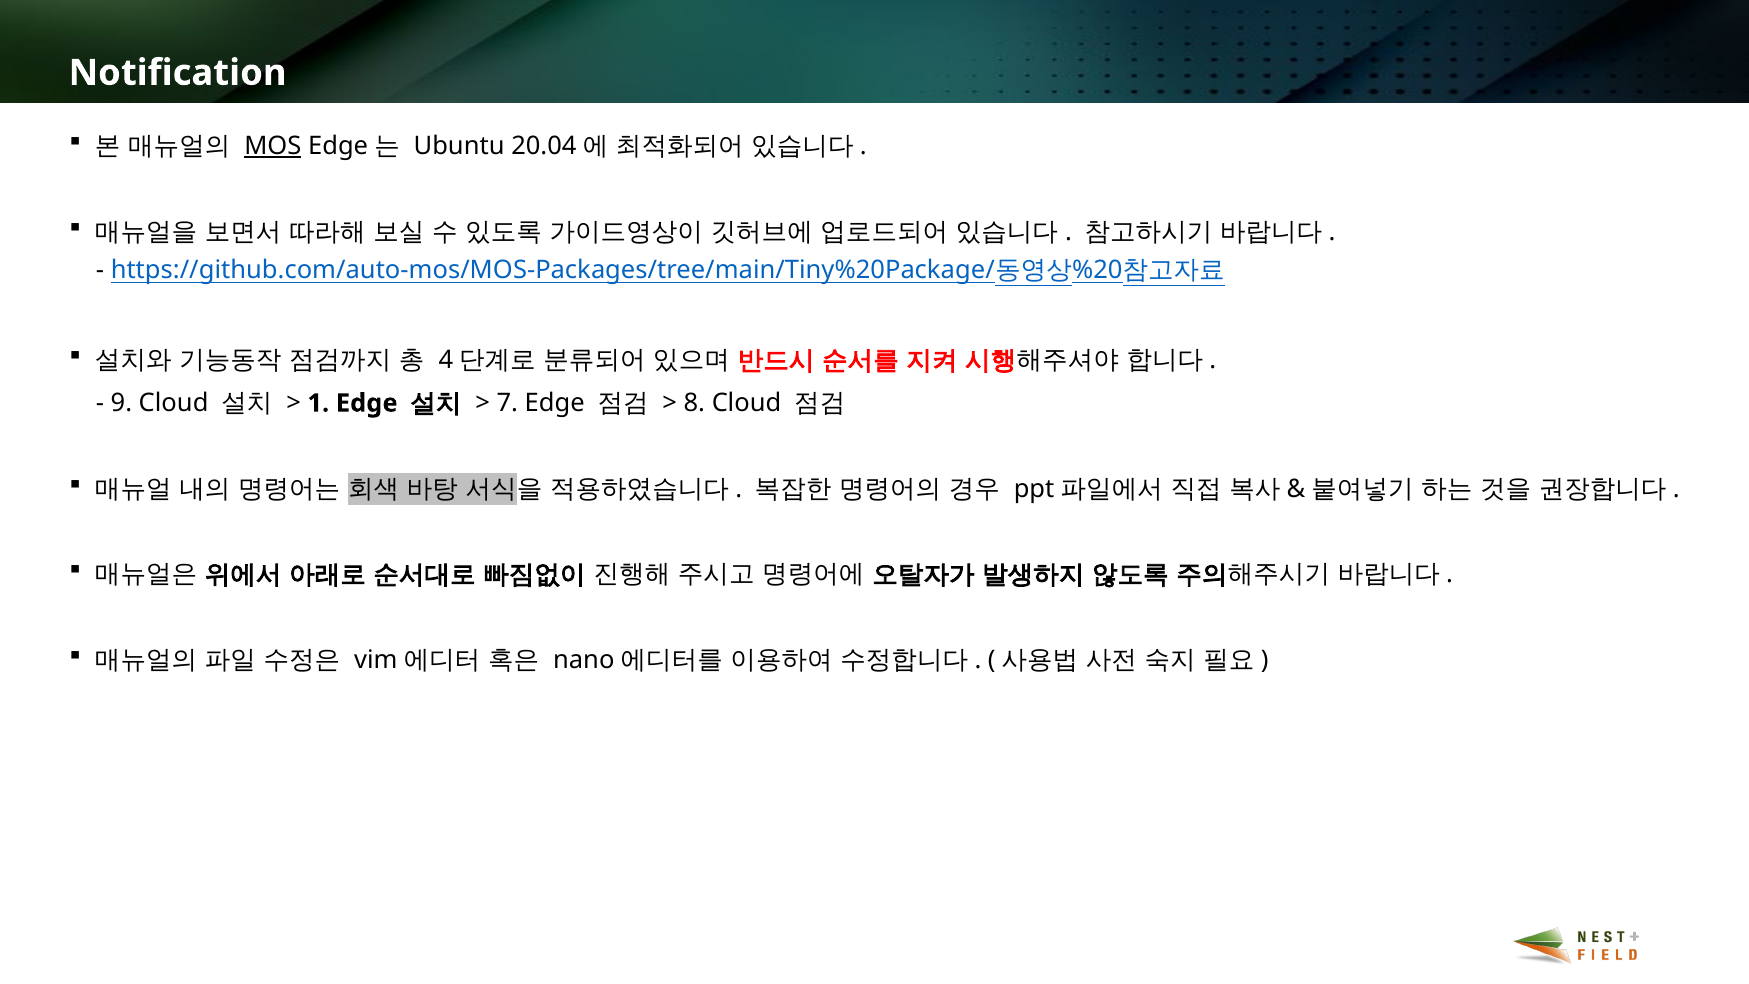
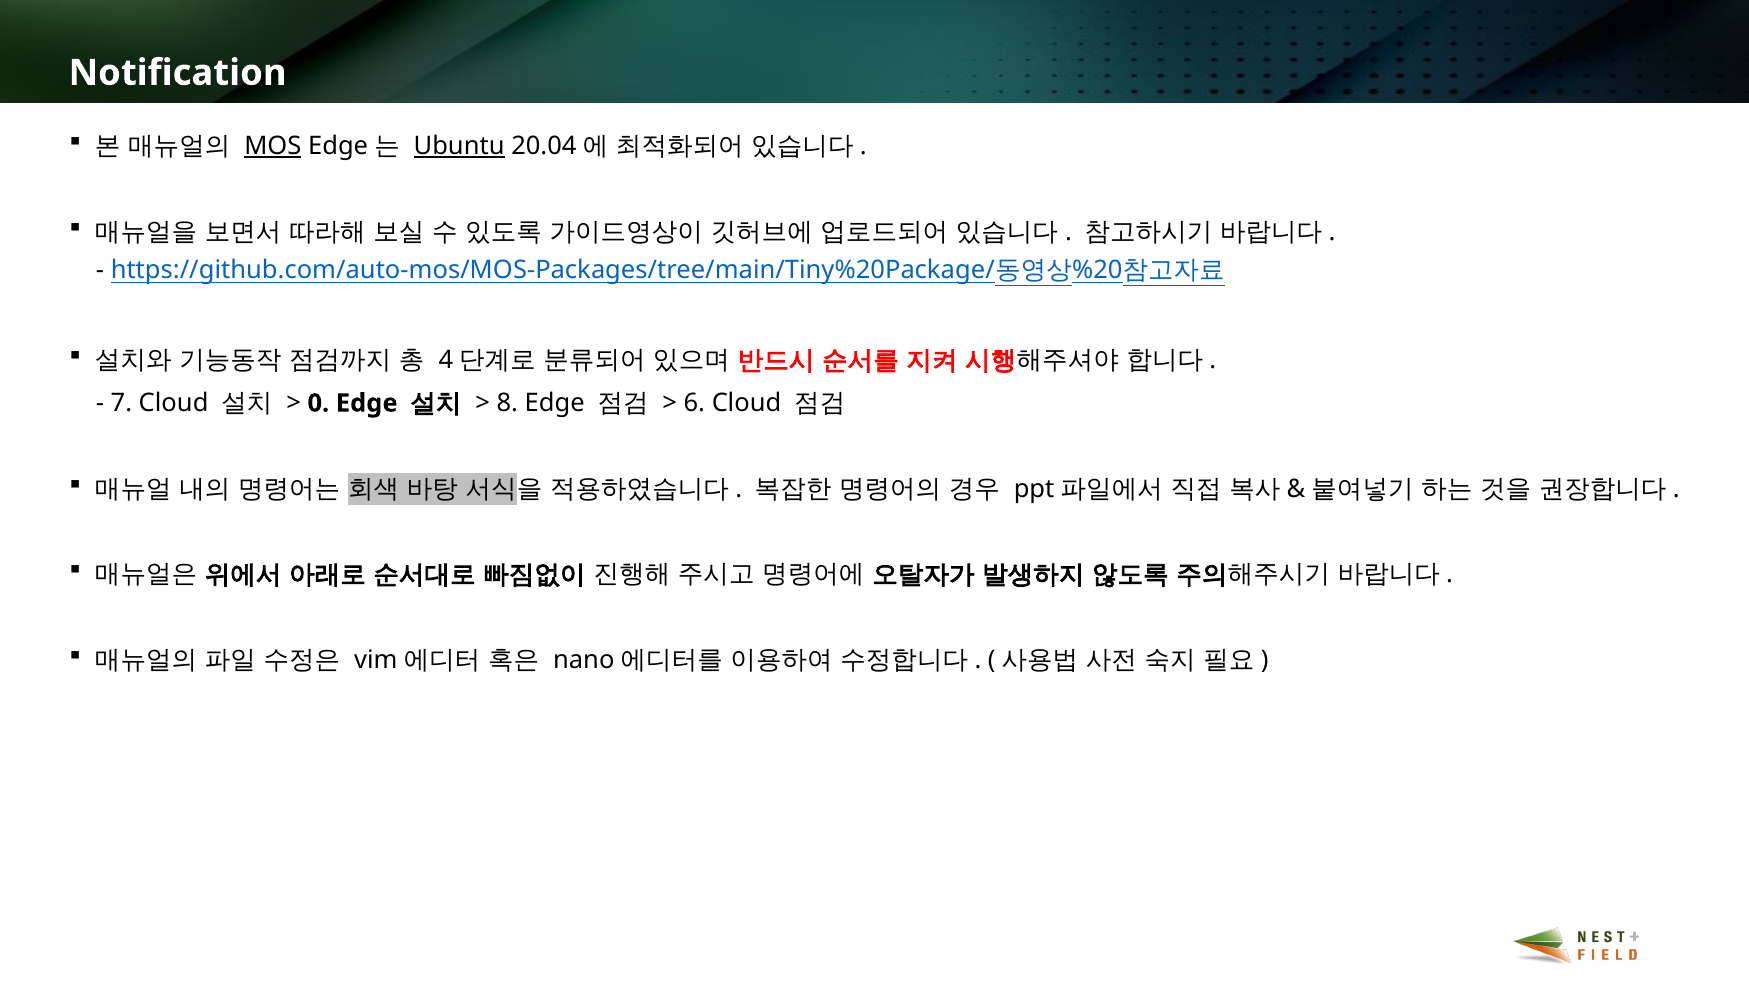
Ubuntu underline: none -> present
9: 9 -> 7
1: 1 -> 0
7: 7 -> 8
8: 8 -> 6
